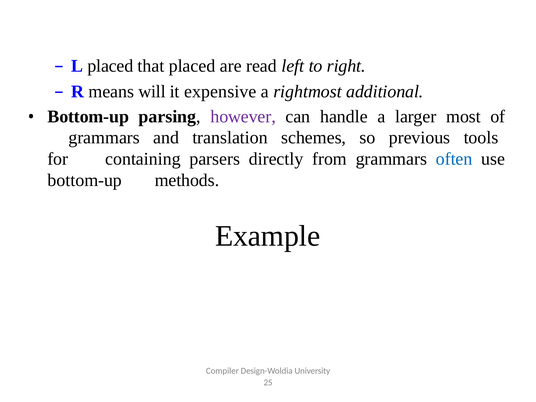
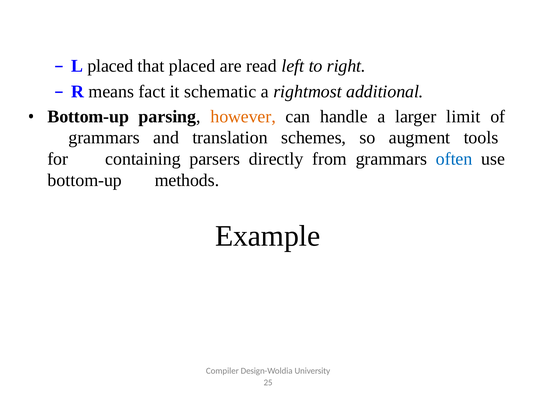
will: will -> fact
expensive: expensive -> schematic
however colour: purple -> orange
most: most -> limit
previous: previous -> augment
